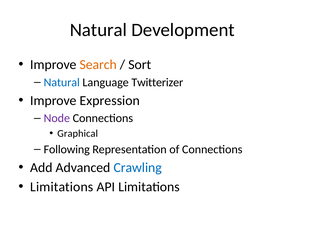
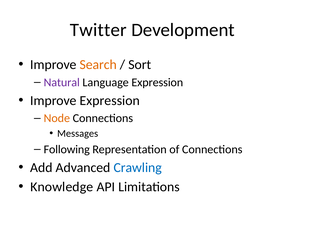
Natural at (98, 30): Natural -> Twitter
Natural at (62, 83) colour: blue -> purple
Language Twitterizer: Twitterizer -> Expression
Node colour: purple -> orange
Graphical: Graphical -> Messages
Limitations at (62, 187): Limitations -> Knowledge
